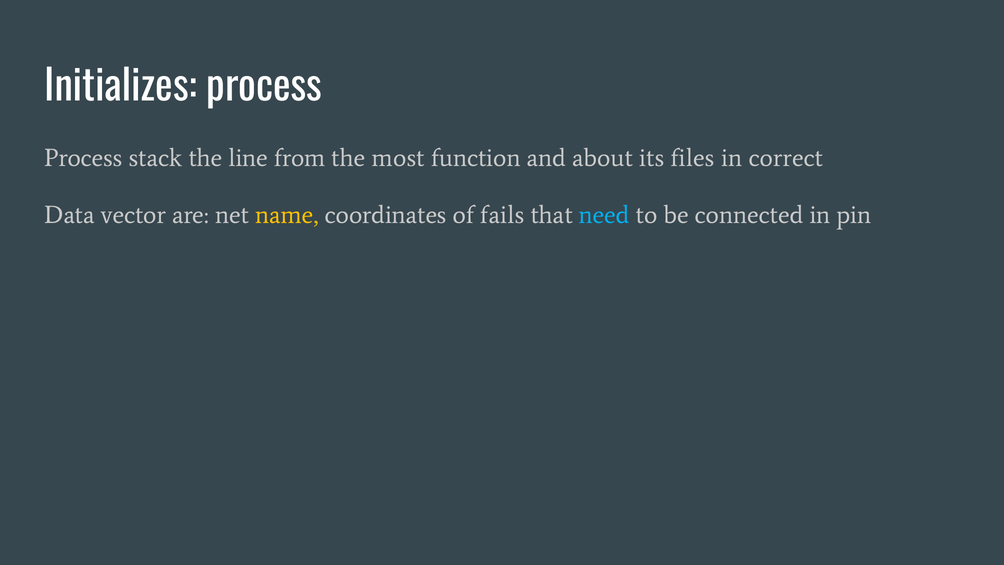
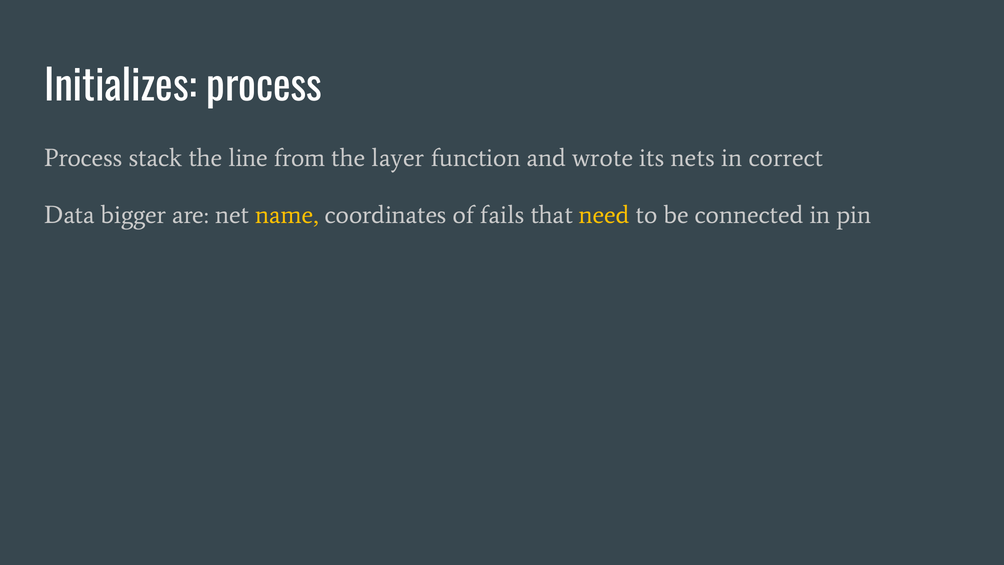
most: most -> layer
about: about -> wrote
files: files -> nets
vector: vector -> bigger
need colour: light blue -> yellow
